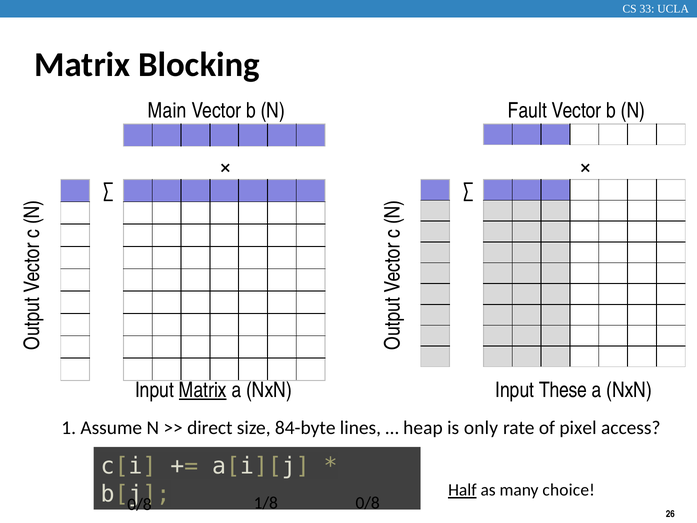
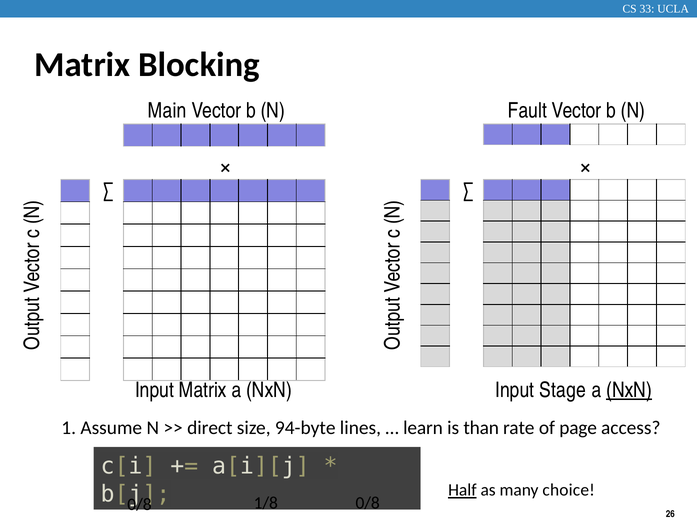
Matrix at (203, 390) underline: present -> none
These: These -> Stage
NxN at (629, 390) underline: none -> present
84-byte: 84-byte -> 94-byte
heap: heap -> learn
only: only -> than
pixel: pixel -> page
